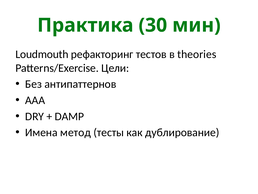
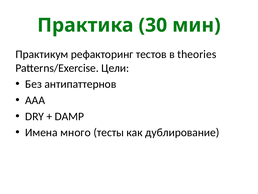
Loudmouth: Loudmouth -> Практикум
метод: метод -> много
